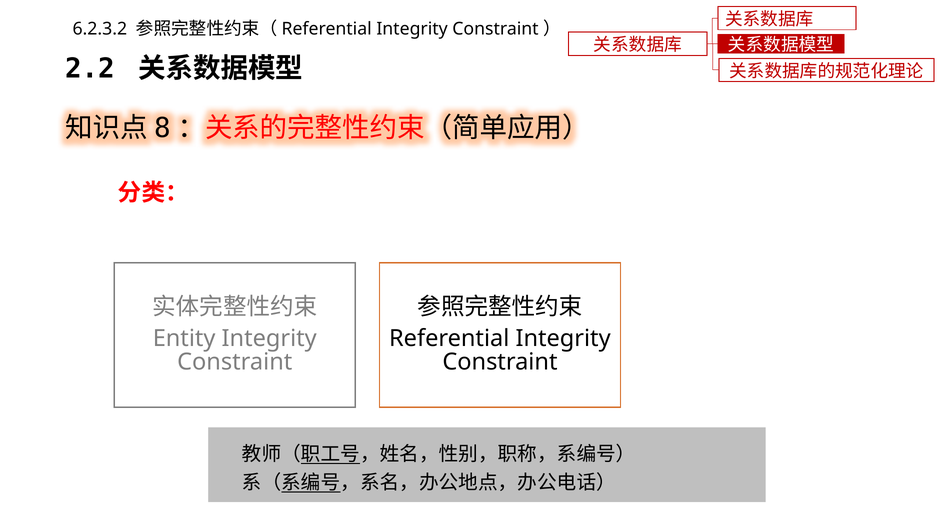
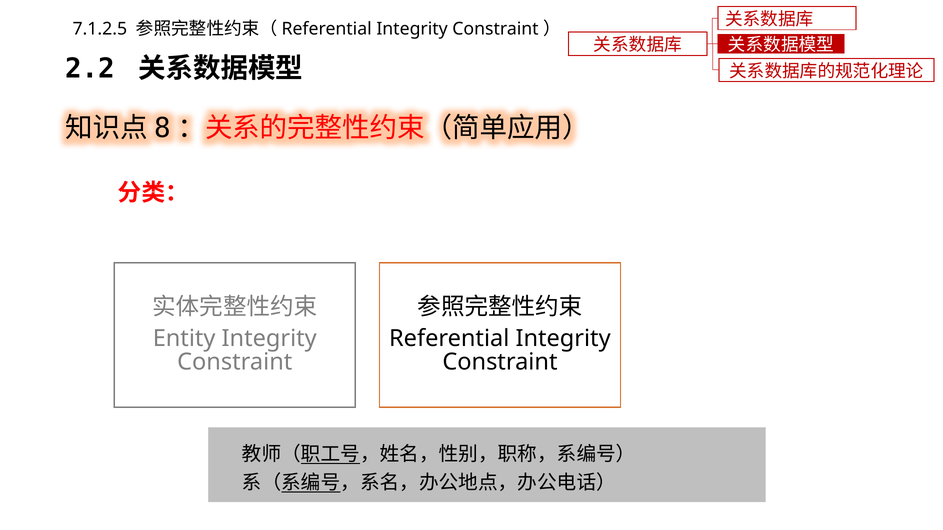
6.2.3.2: 6.2.3.2 -> 7.1.2.5
